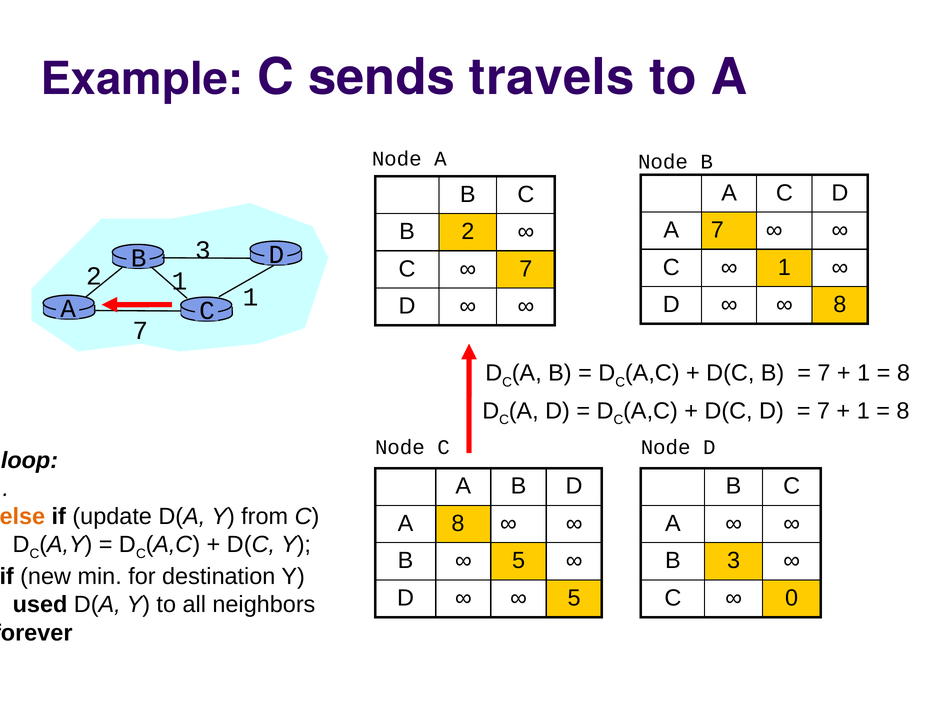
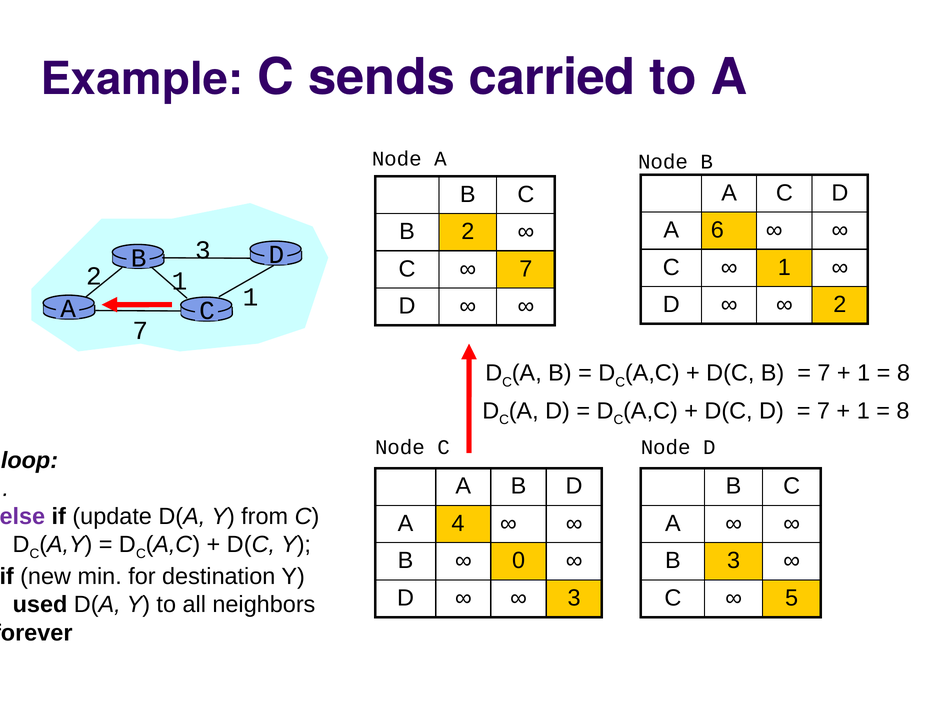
travels: travels -> carried
A 7: 7 -> 6
8 at (840, 305): 8 -> 2
else colour: orange -> purple
A 8: 8 -> 4
5 at (519, 561): 5 -> 0
5 at (574, 598): 5 -> 3
0: 0 -> 5
